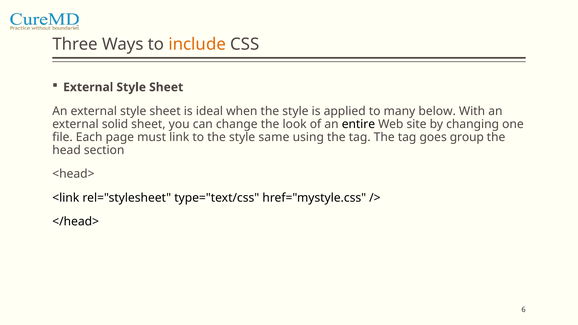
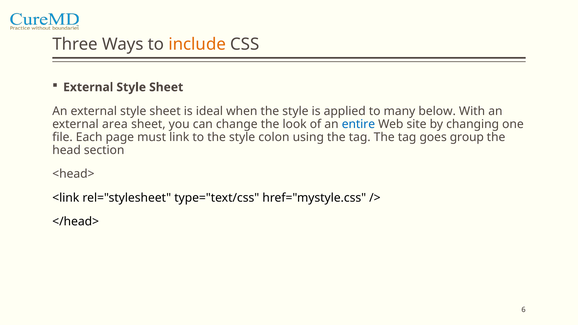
solid: solid -> area
entire colour: black -> blue
same: same -> colon
